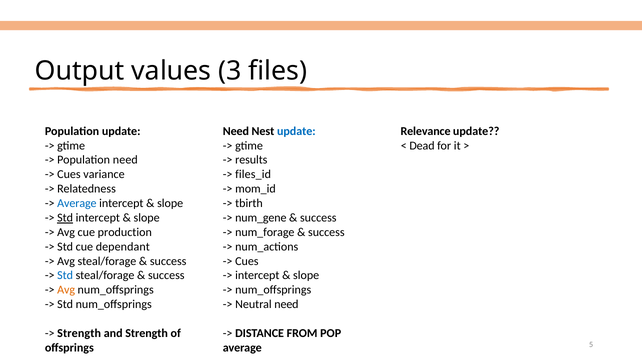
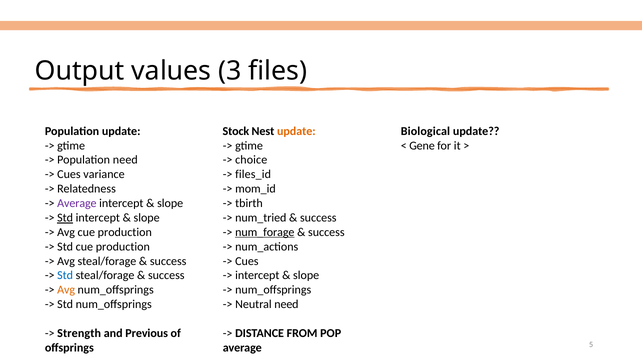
Need at (236, 131): Need -> Stock
update at (296, 131) colour: blue -> orange
Relevance: Relevance -> Biological
Dead: Dead -> Gene
results: results -> choice
Average at (77, 203) colour: blue -> purple
num_gene: num_gene -> num_tried
num_forage underline: none -> present
Std cue dependant: dependant -> production
and Strength: Strength -> Previous
